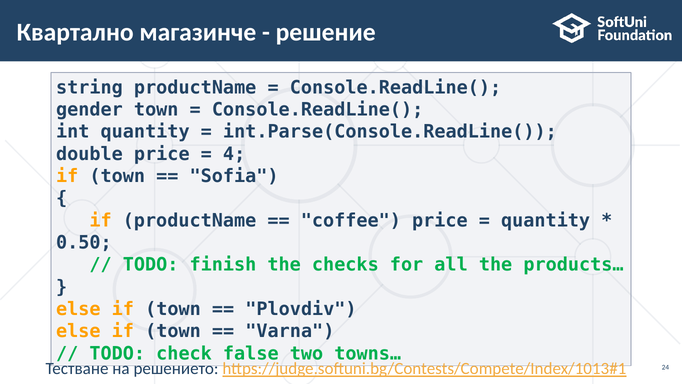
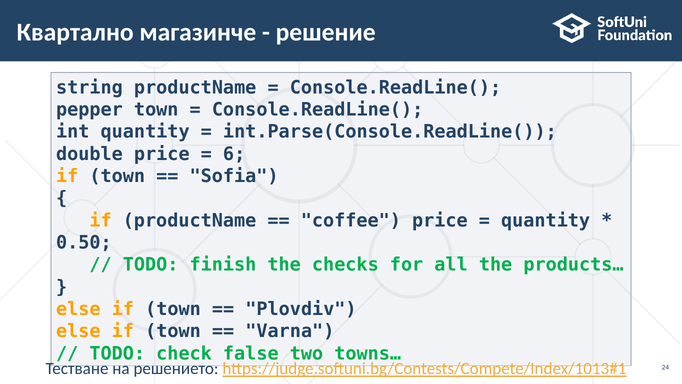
gender: gender -> pepper
4: 4 -> 6
